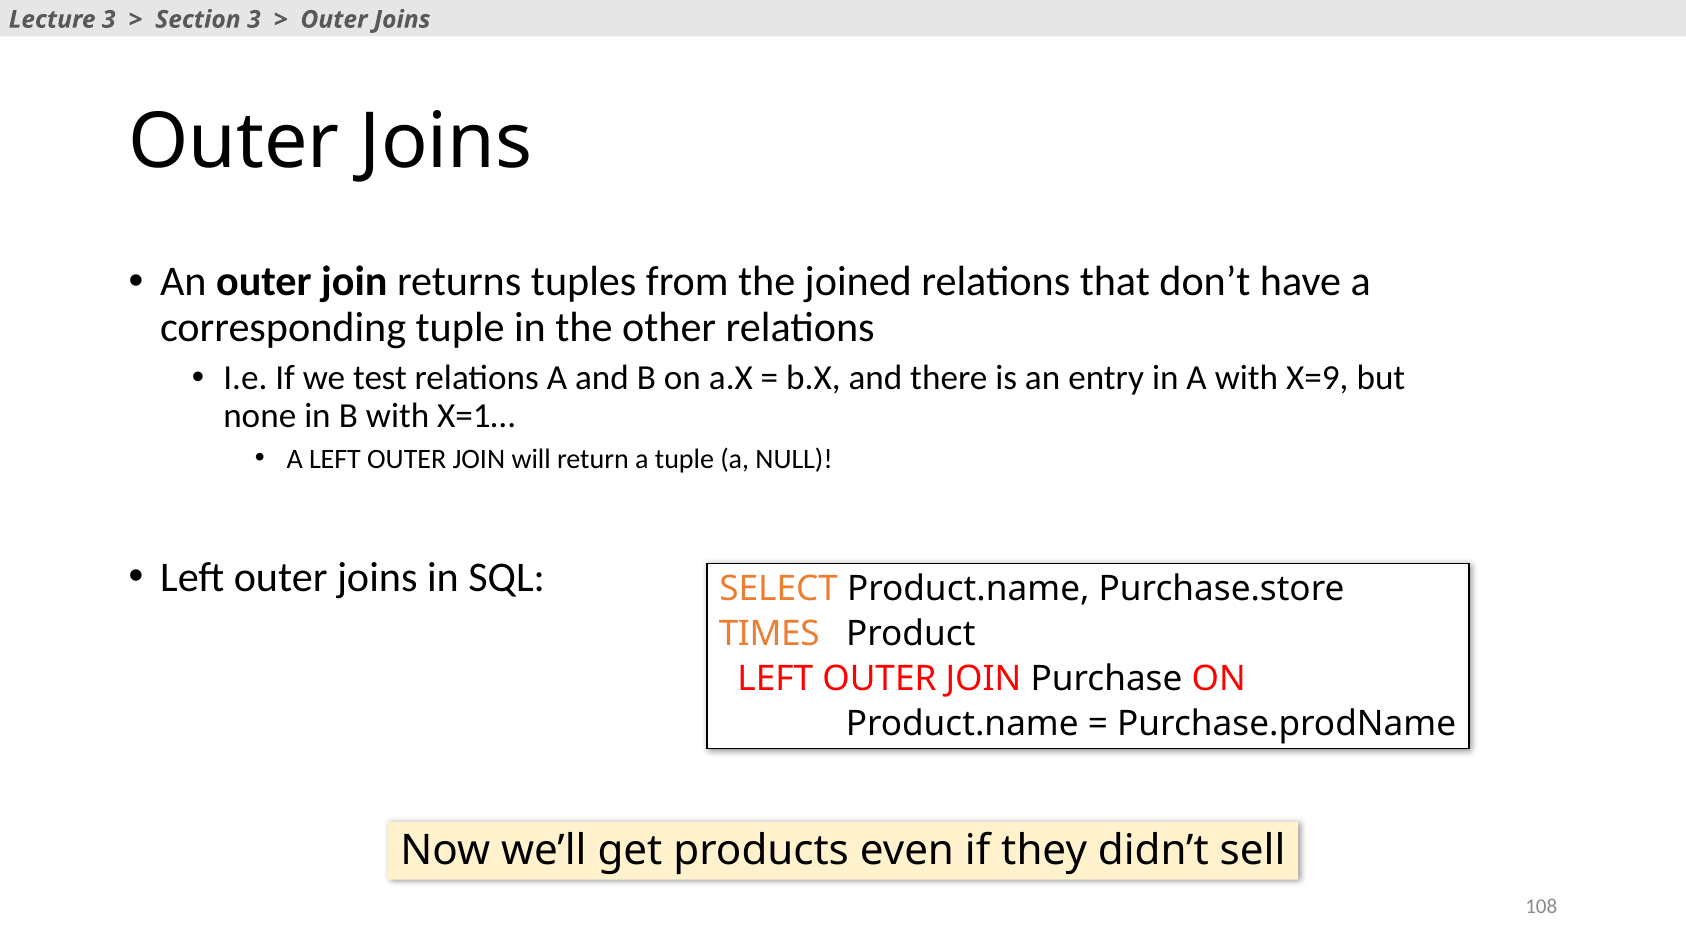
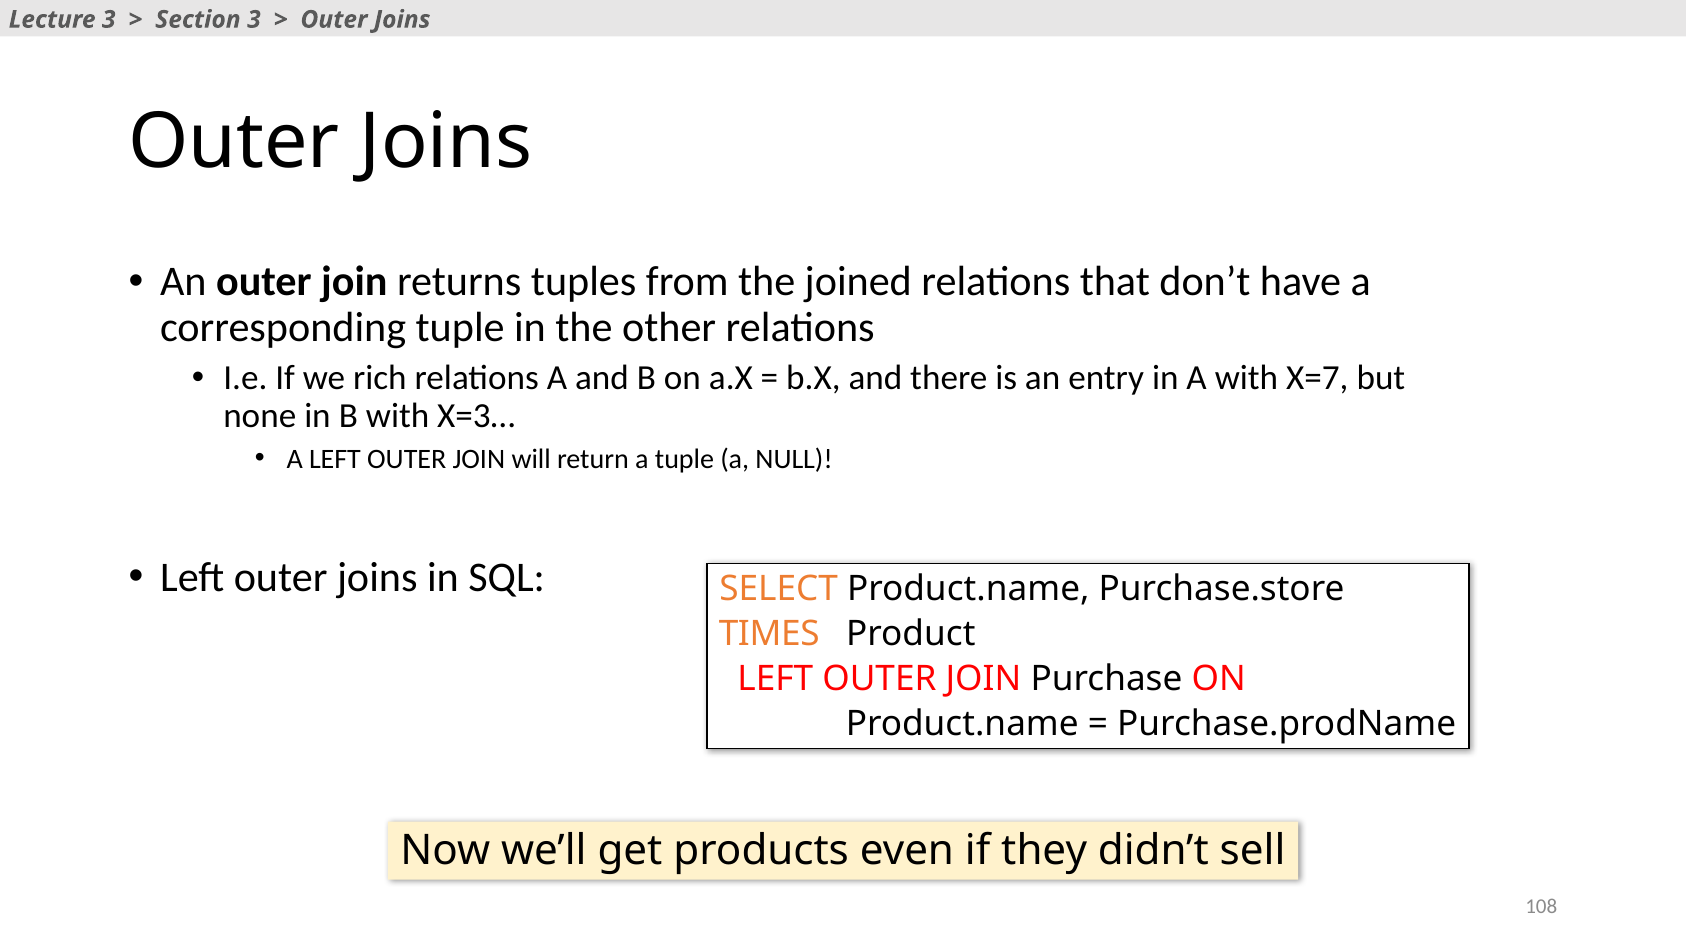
test: test -> rich
X=9: X=9 -> X=7
X=1…: X=1… -> X=3…
